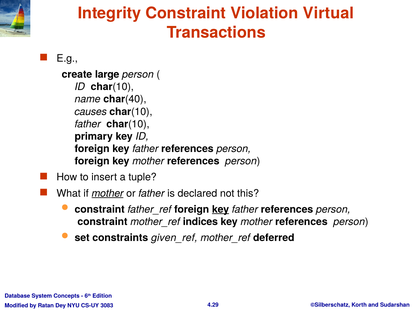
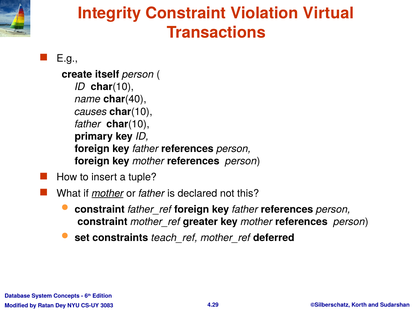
large: large -> itself
key at (221, 210) underline: present -> none
indices: indices -> greater
given_ref: given_ref -> teach_ref
